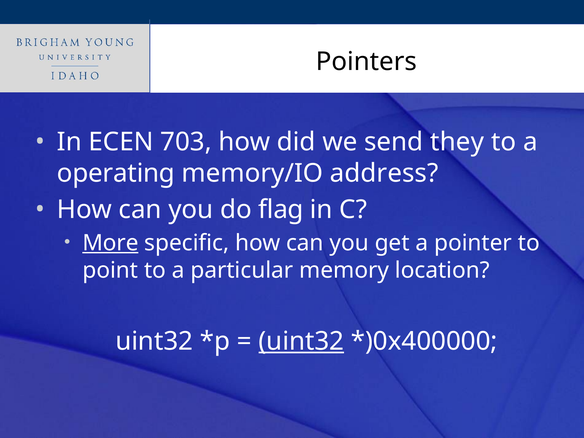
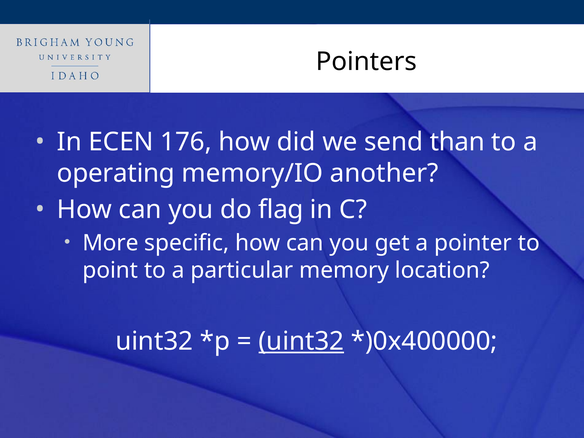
703: 703 -> 176
they: they -> than
address: address -> another
More underline: present -> none
